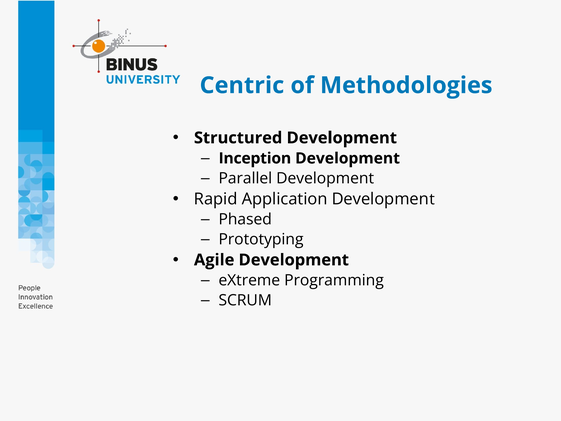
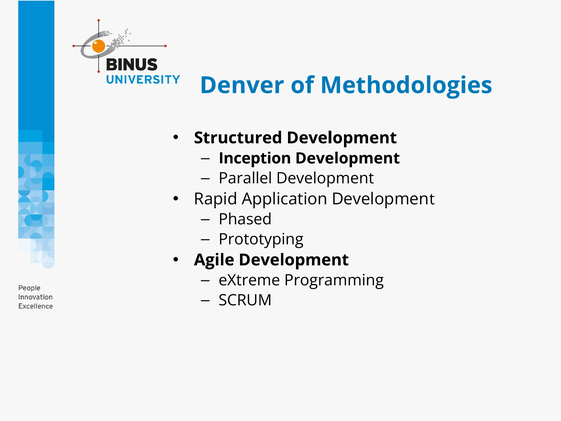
Centric: Centric -> Denver
